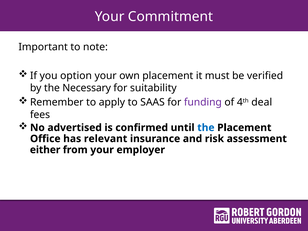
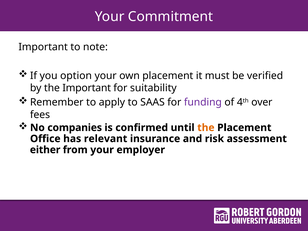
the Necessary: Necessary -> Important
deal: deal -> over
advertised: advertised -> companies
the at (206, 128) colour: blue -> orange
